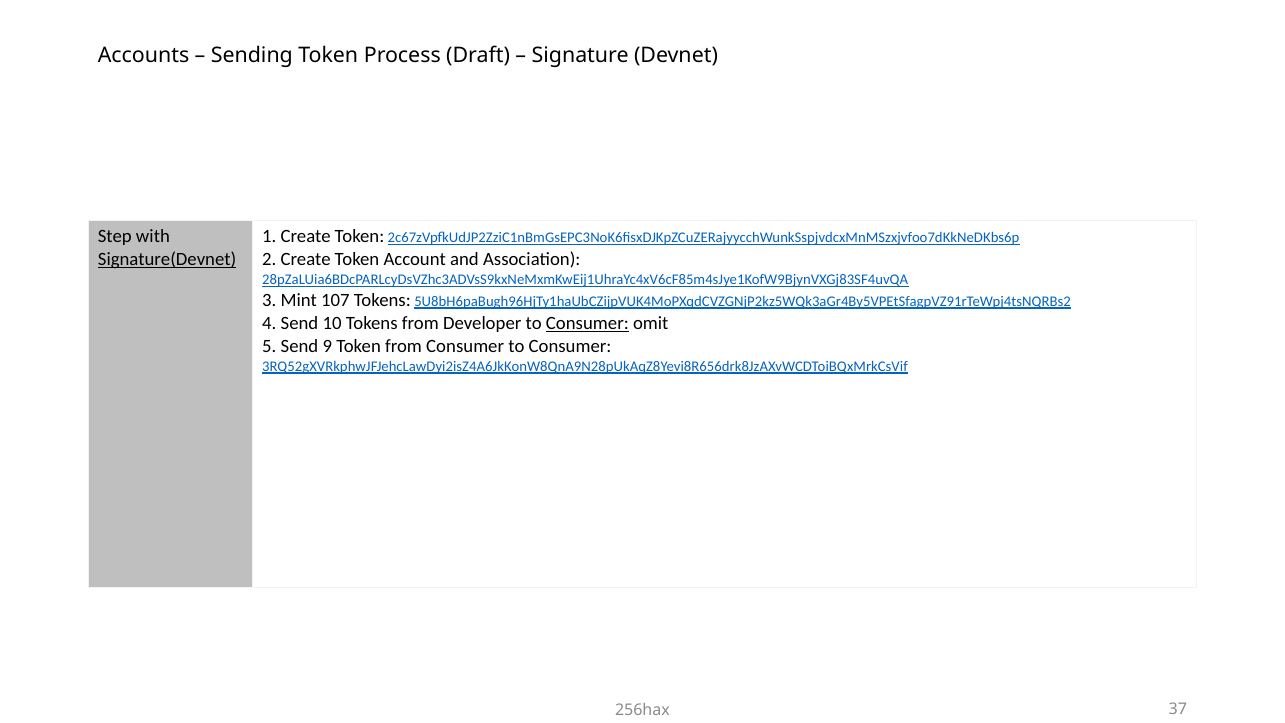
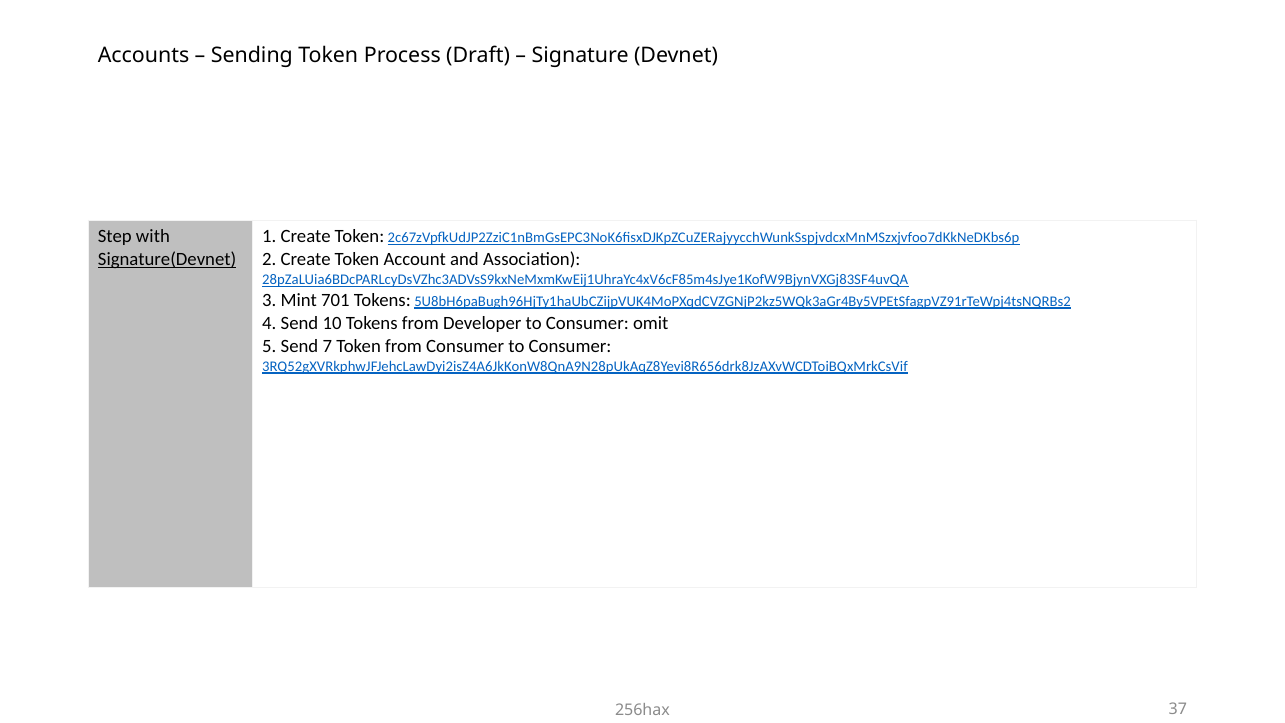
107: 107 -> 701
Consumer at (587, 323) underline: present -> none
9: 9 -> 7
